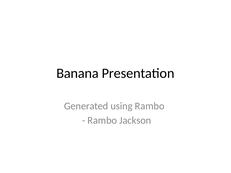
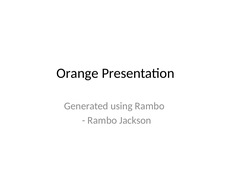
Banana: Banana -> Orange
